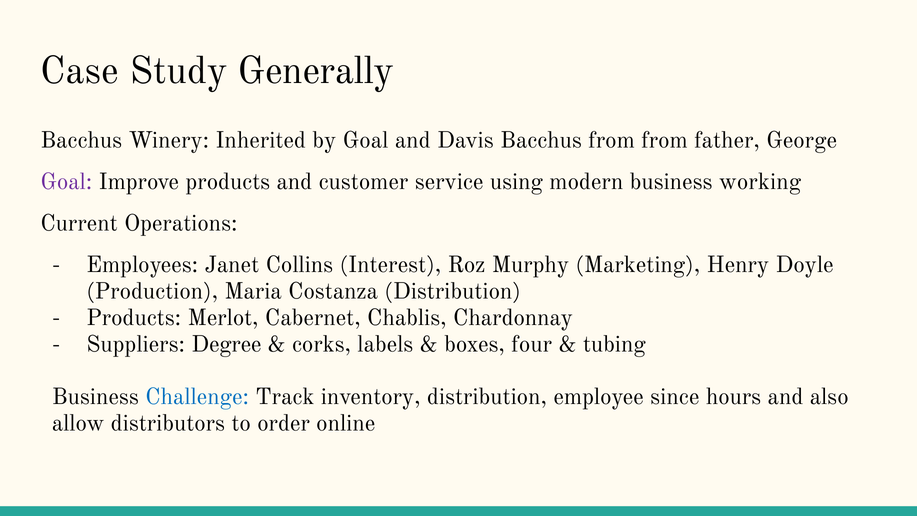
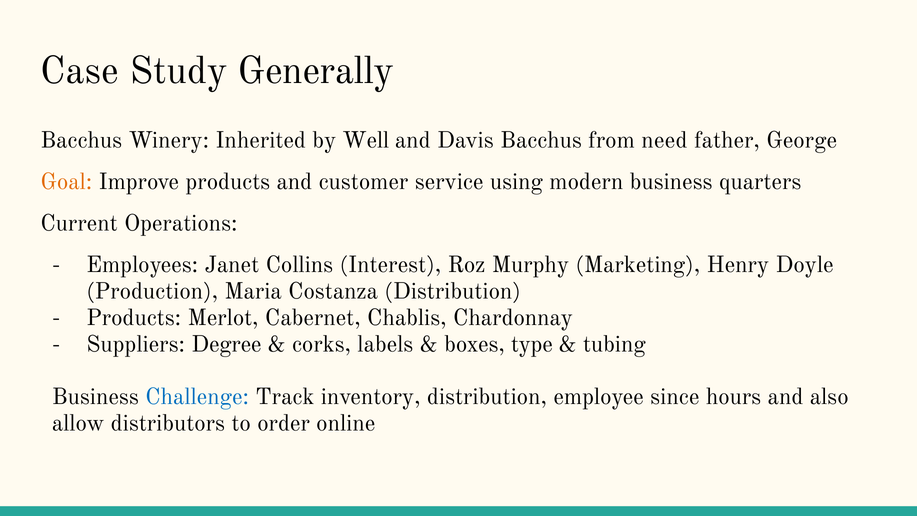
by Goal: Goal -> Well
from from: from -> need
Goal at (66, 182) colour: purple -> orange
working: working -> quarters
four: four -> type
